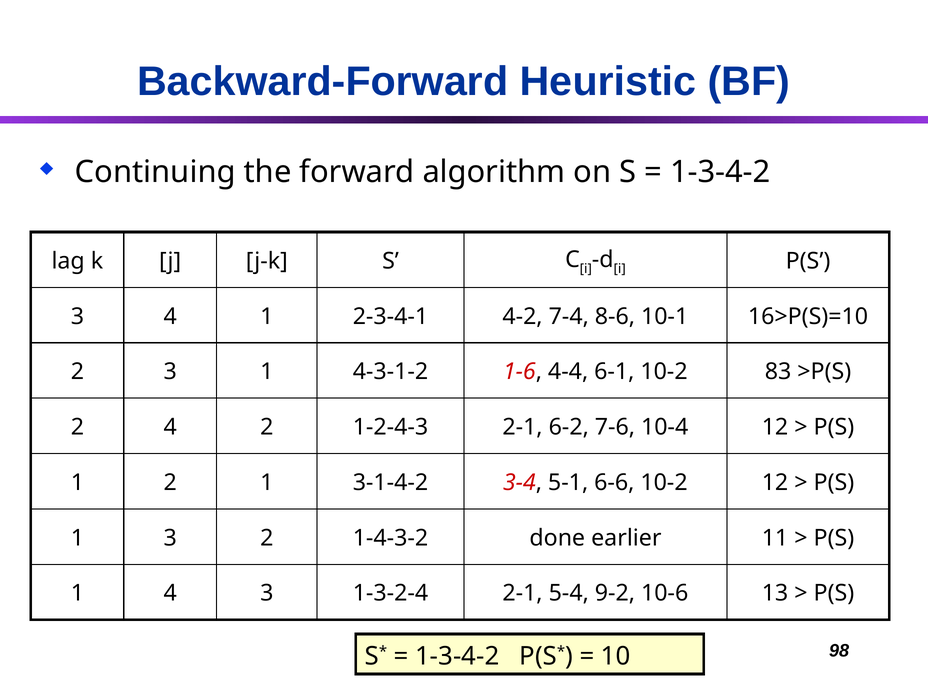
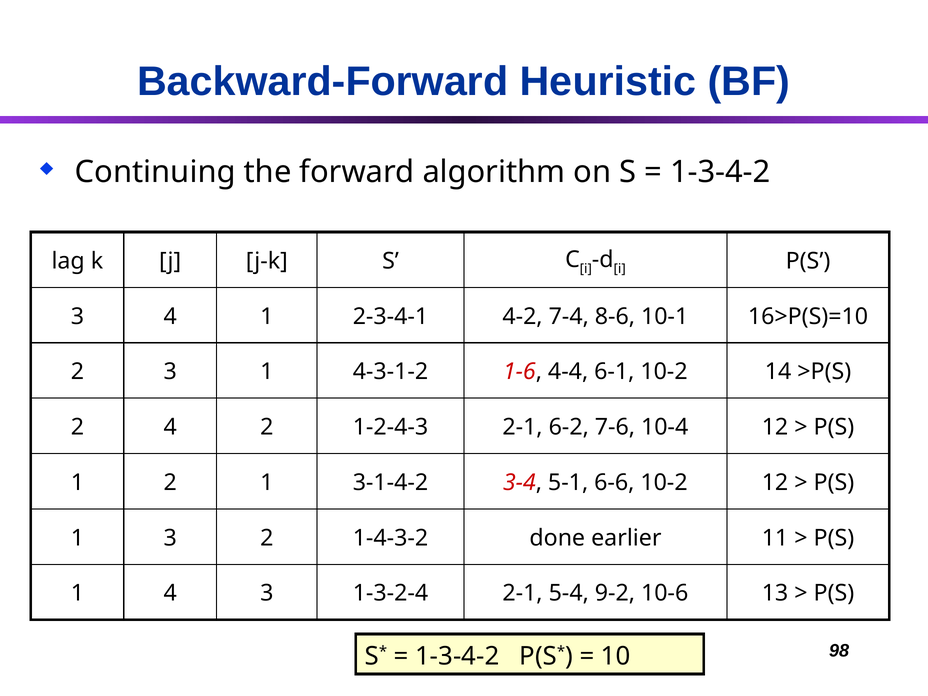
83: 83 -> 14
